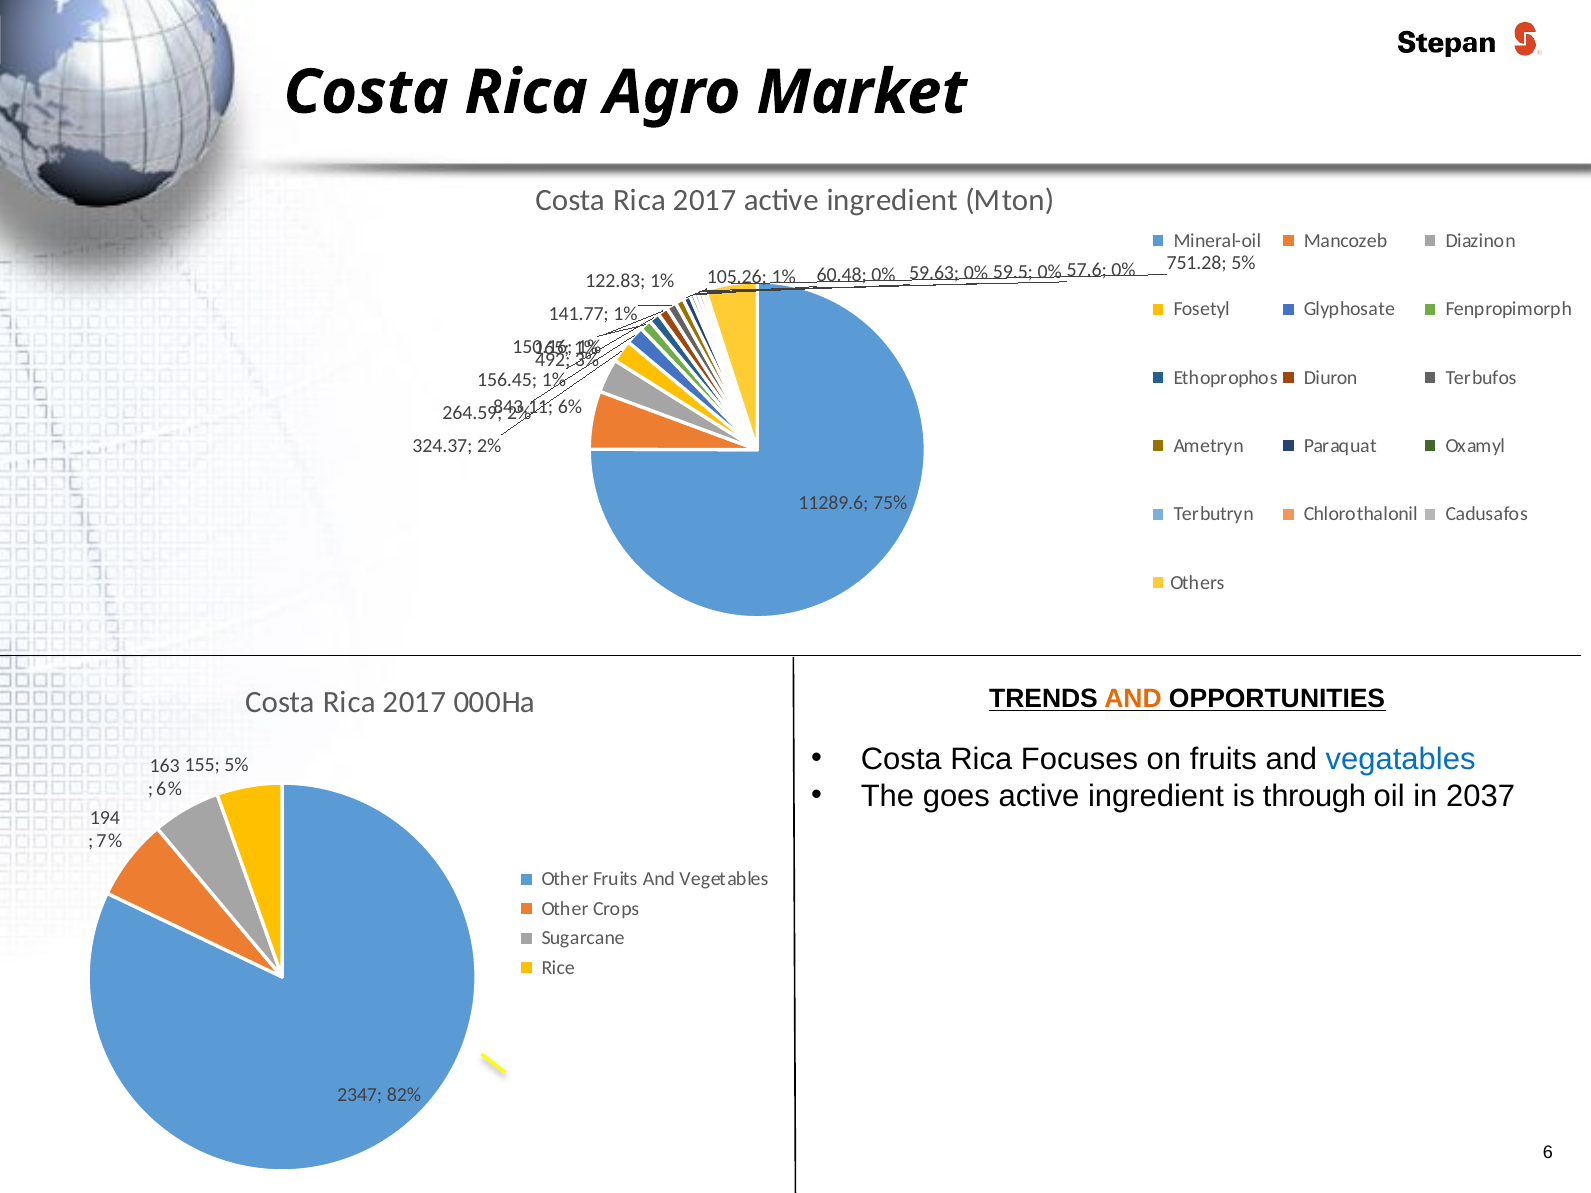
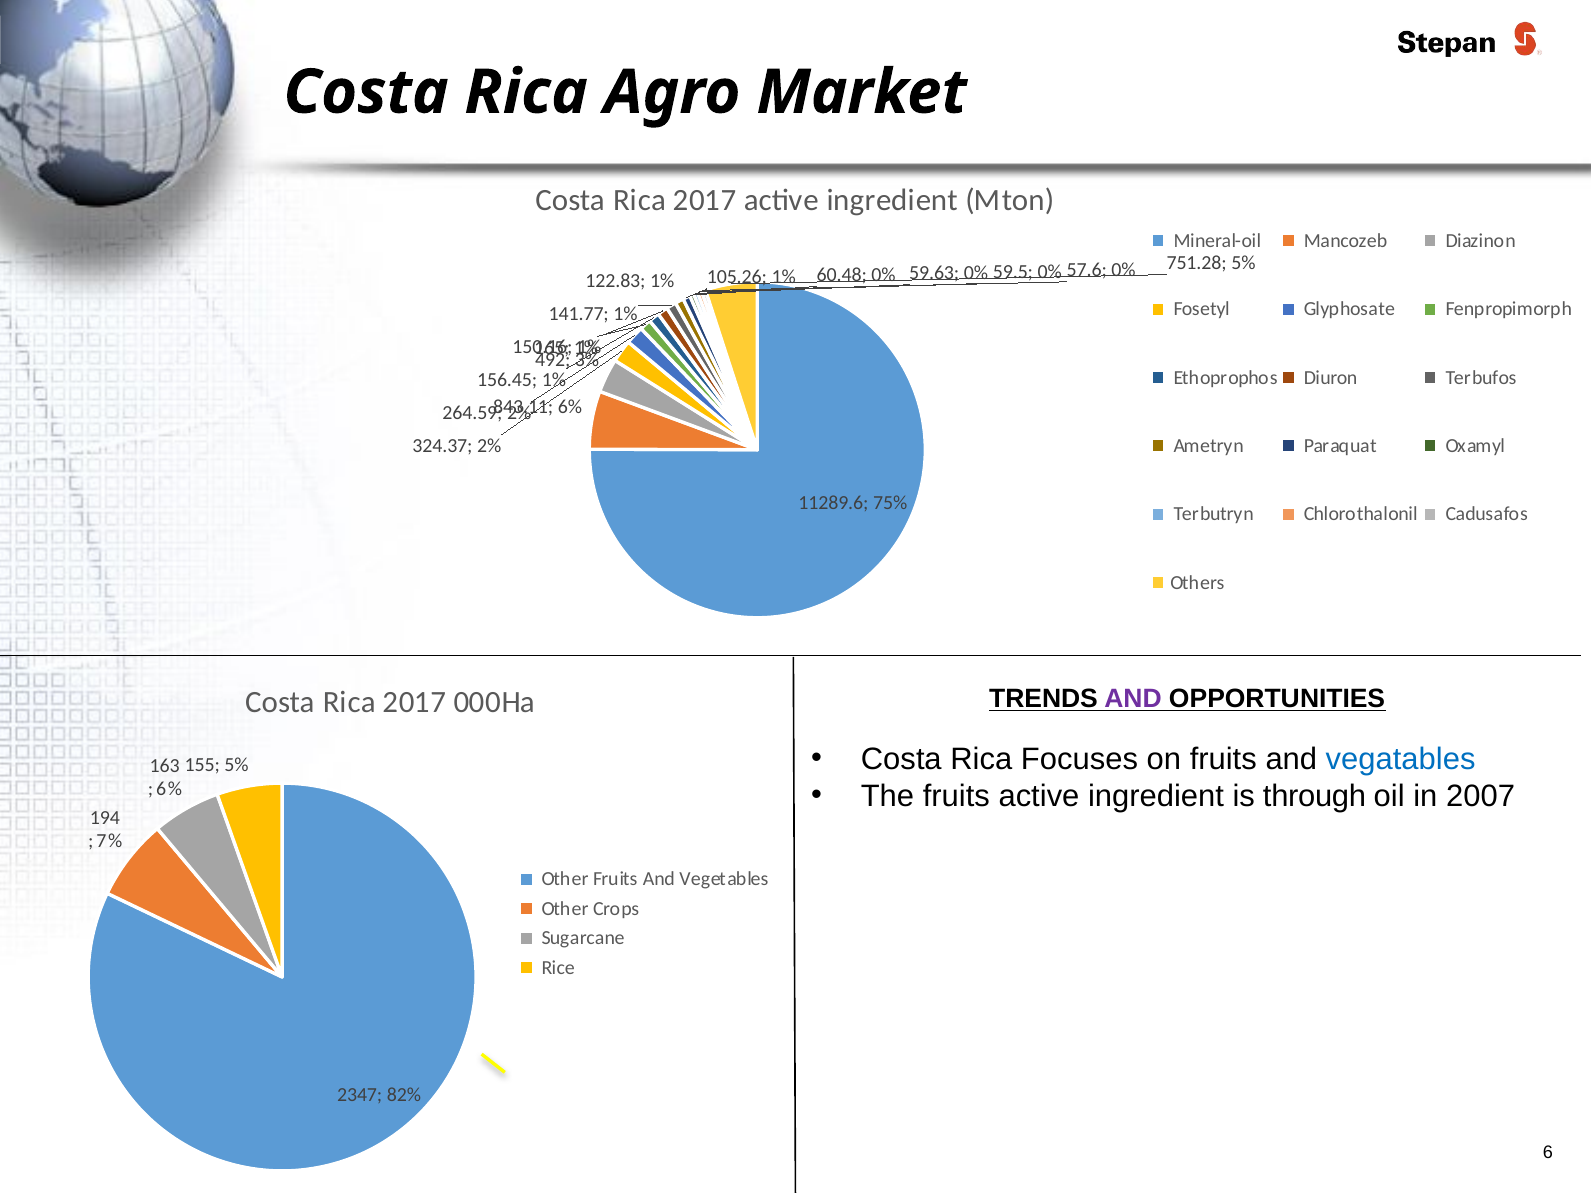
AND at (1133, 699) colour: orange -> purple
The goes: goes -> fruits
2037: 2037 -> 2007
